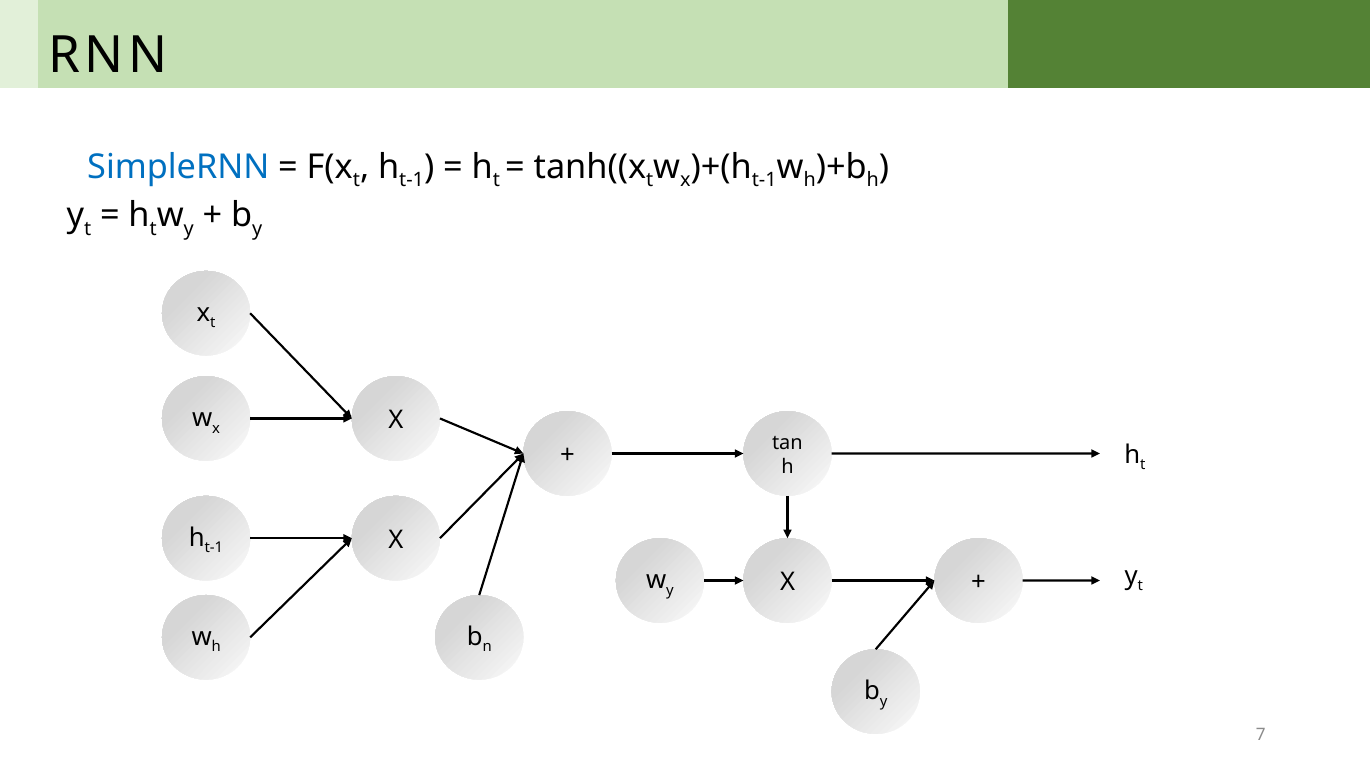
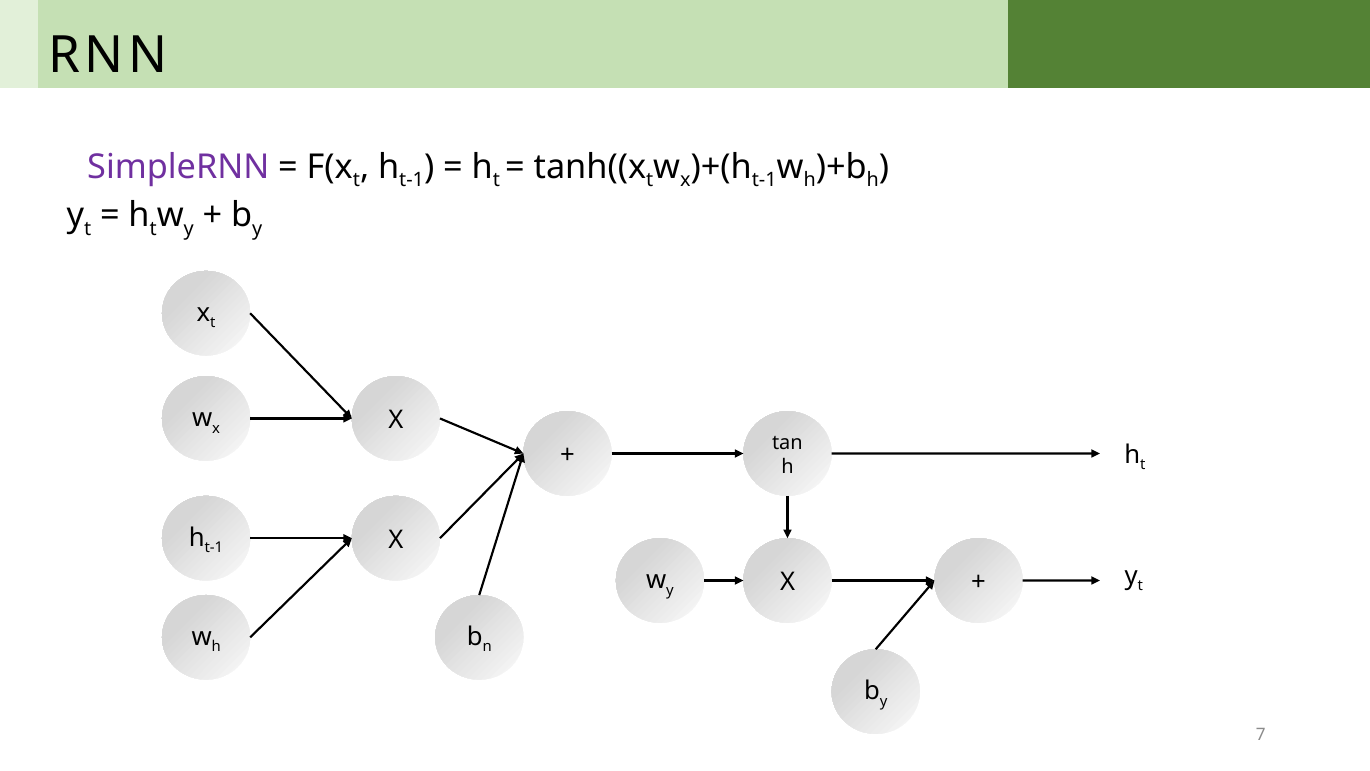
SimpleRNN colour: blue -> purple
